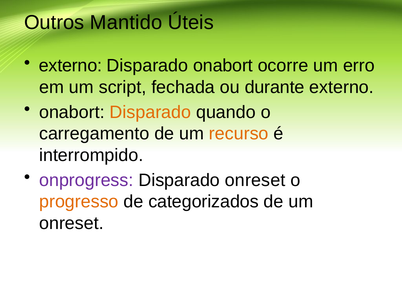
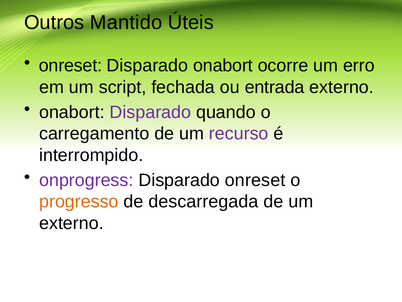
externo at (70, 66): externo -> onreset
durante: durante -> entrada
Disparado at (150, 112) colour: orange -> purple
recurso colour: orange -> purple
categorizados: categorizados -> descarregada
onreset at (71, 223): onreset -> externo
